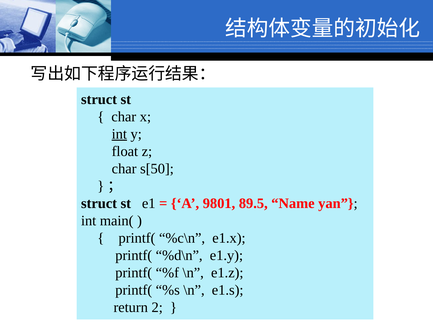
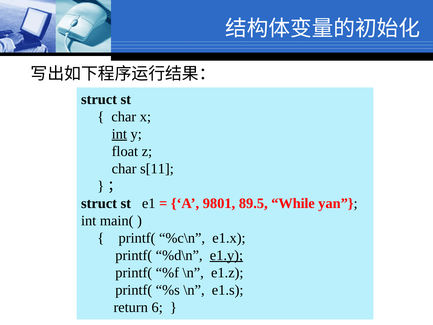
s[50: s[50 -> s[11
Name: Name -> While
e1.y underline: none -> present
2: 2 -> 6
